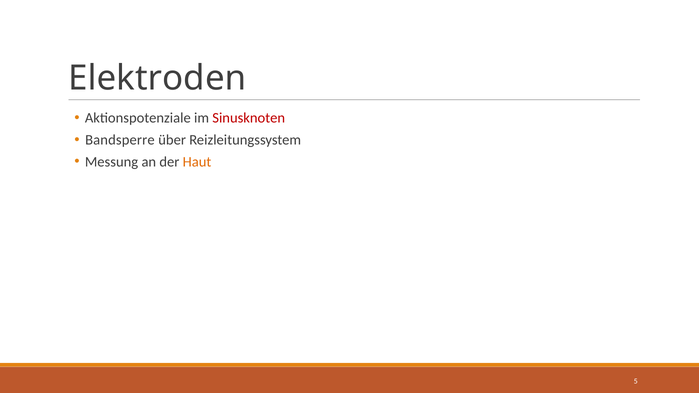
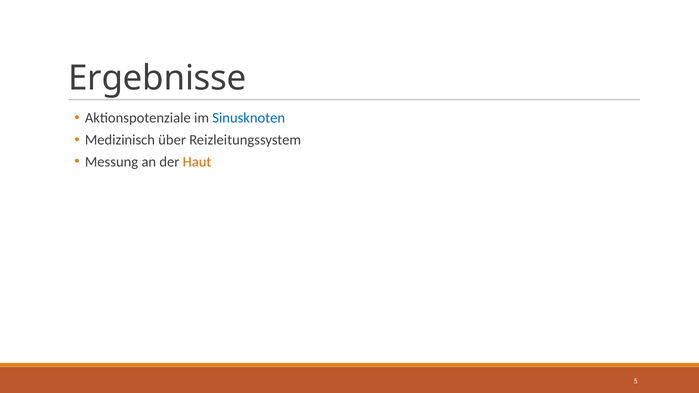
Elektroden: Elektroden -> Ergebnisse
Sinusknoten colour: red -> blue
Bandsperre: Bandsperre -> Medizinisch
